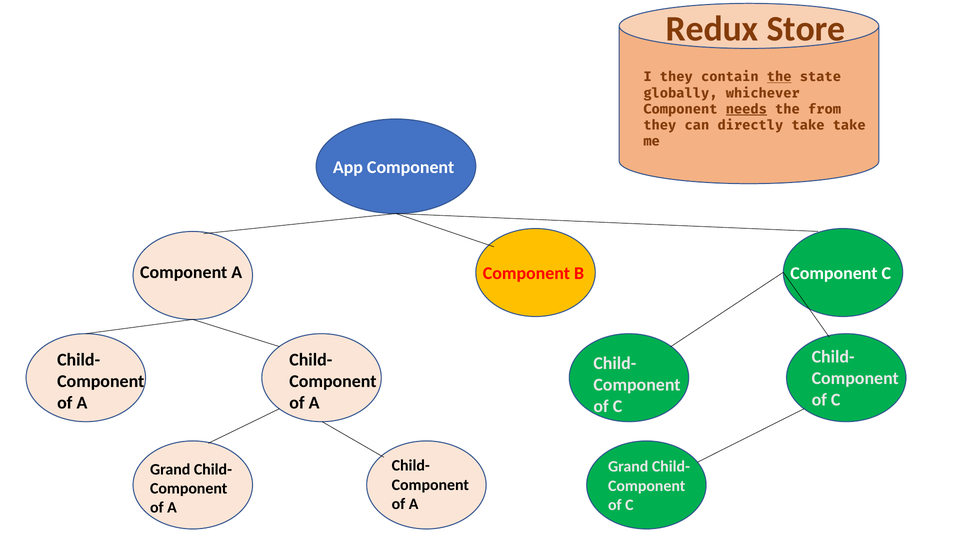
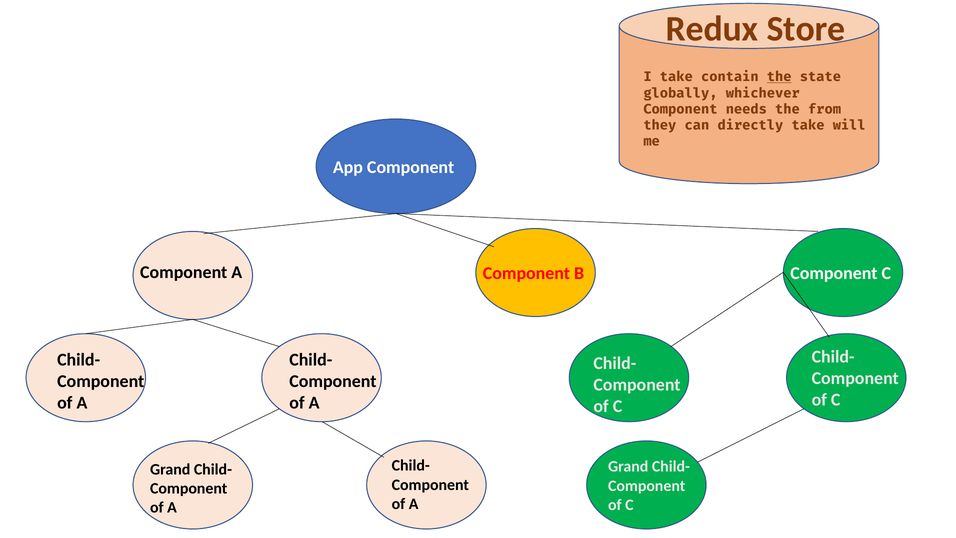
I they: they -> take
needs underline: present -> none
take take: take -> will
